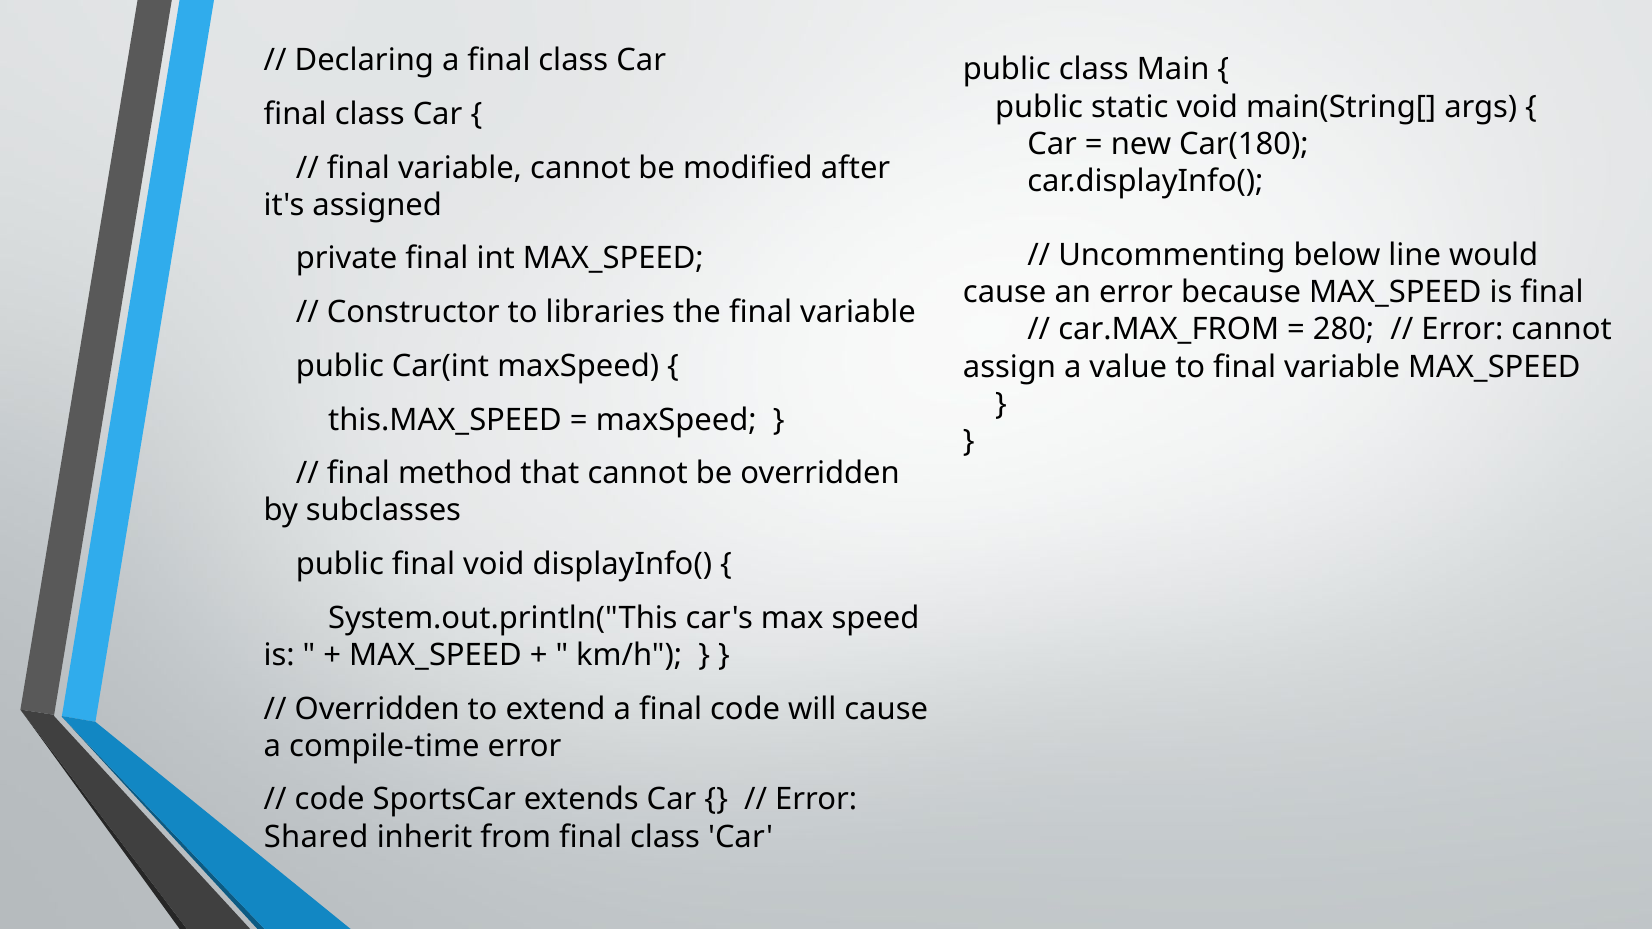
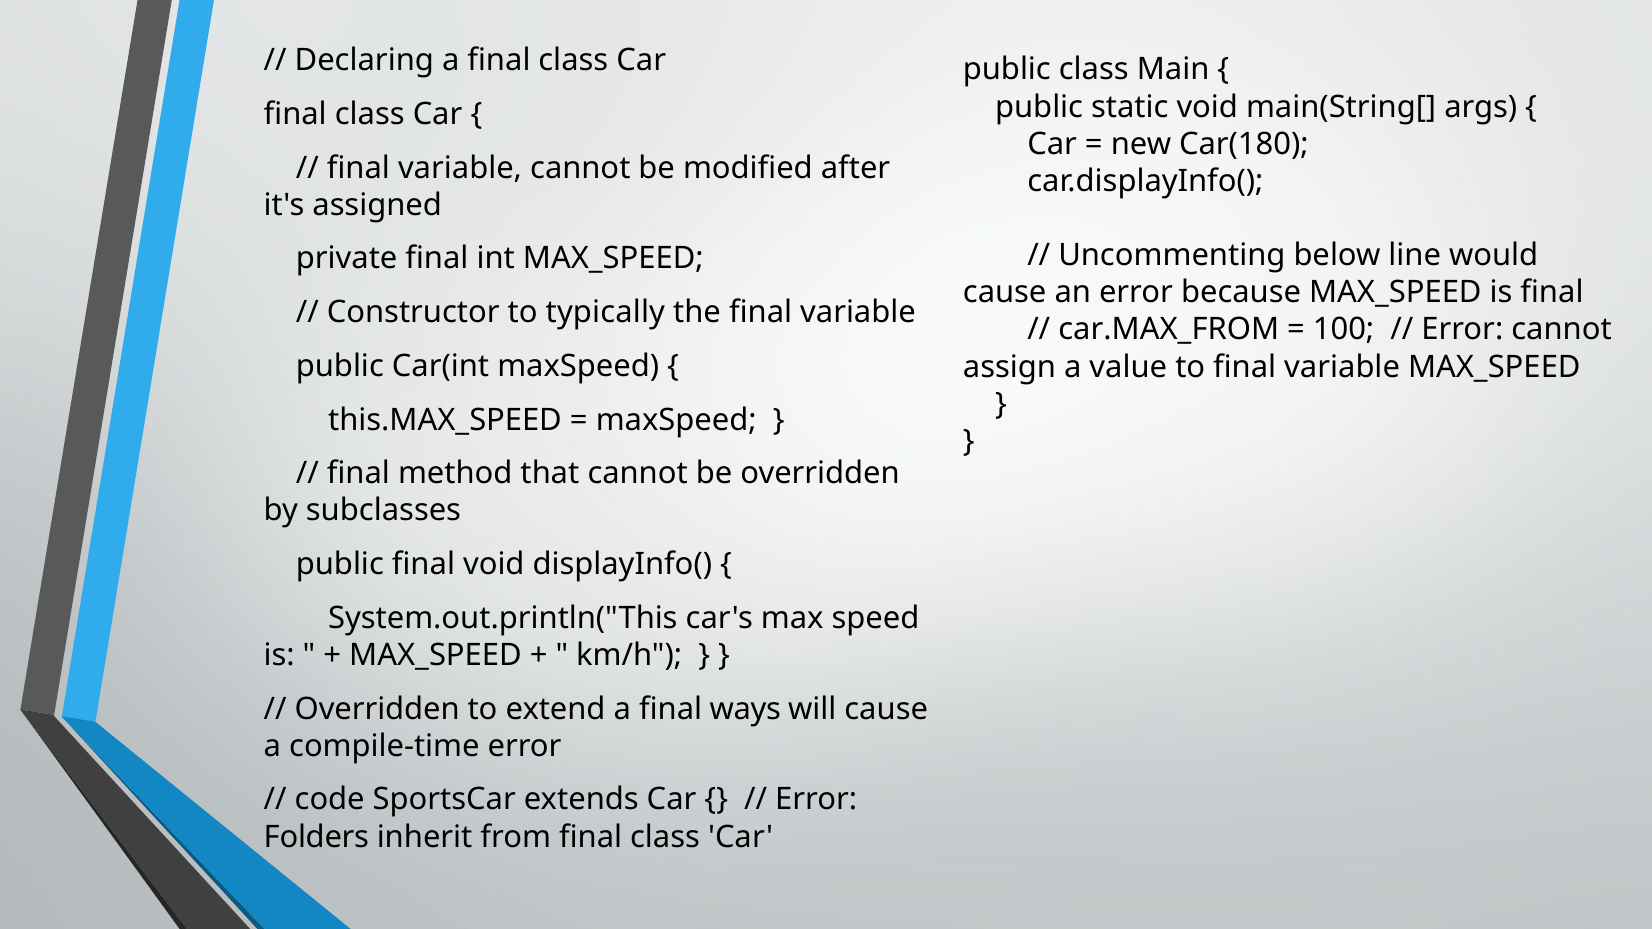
libraries: libraries -> typically
280: 280 -> 100
final code: code -> ways
Shared: Shared -> Folders
